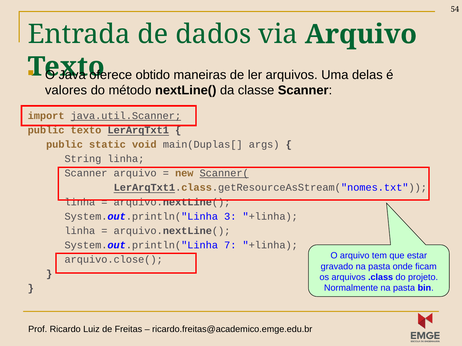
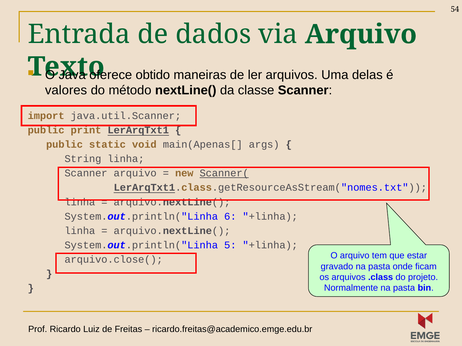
java.util.Scanner underline: present -> none
public texto: texto -> print
main(Duplas[: main(Duplas[ -> main(Apenas[
3: 3 -> 6
7: 7 -> 5
